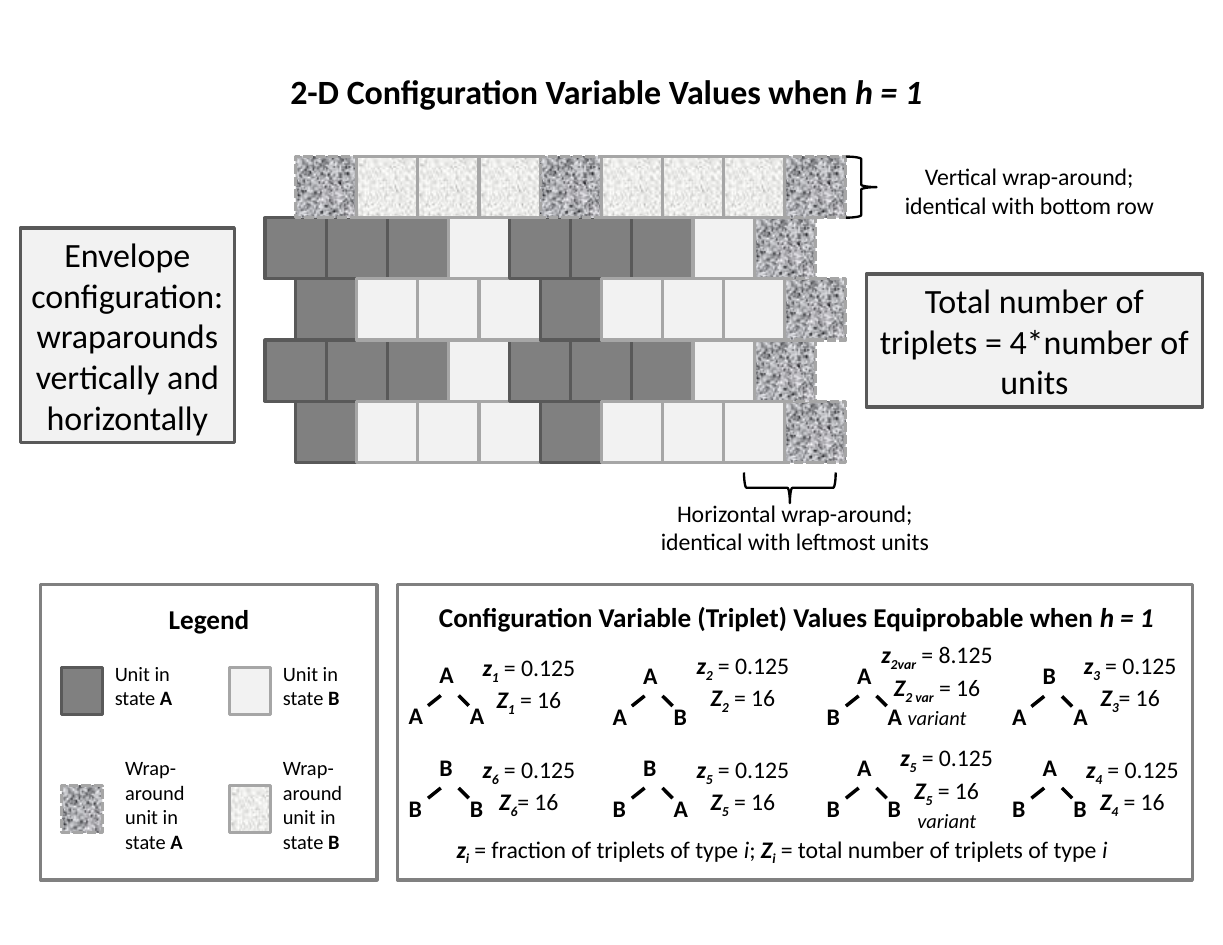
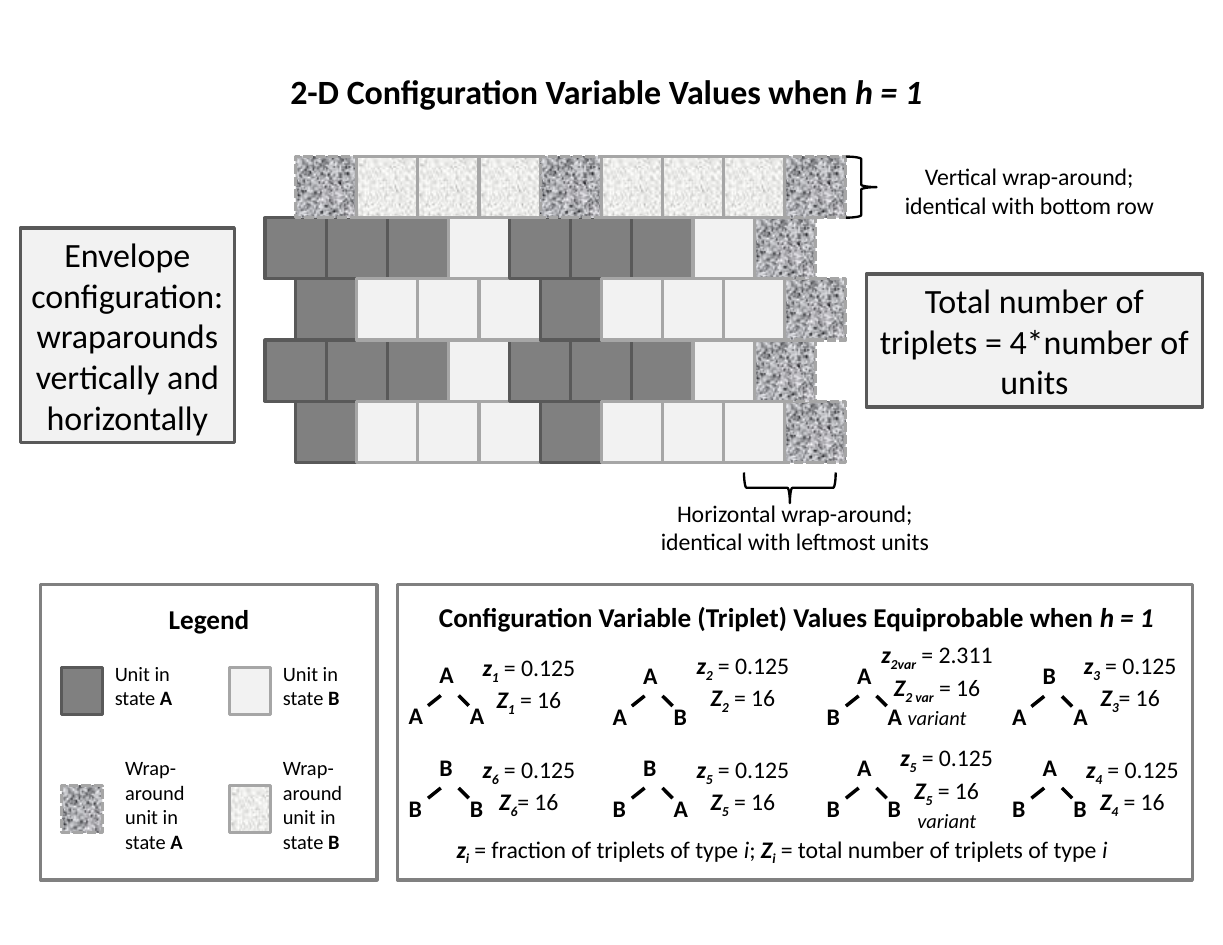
8.125: 8.125 -> 2.311
